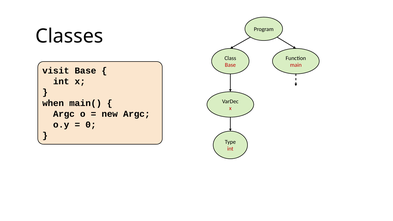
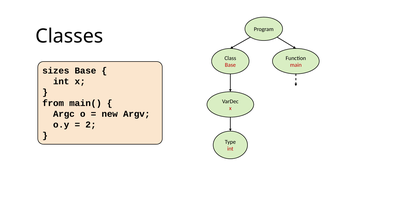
visit: visit -> sizes
when: when -> from
new Argc: Argc -> Argv
0: 0 -> 2
